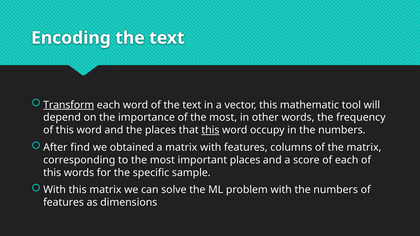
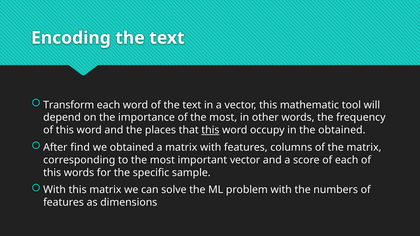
Transform underline: present -> none
in the numbers: numbers -> obtained
important places: places -> vector
